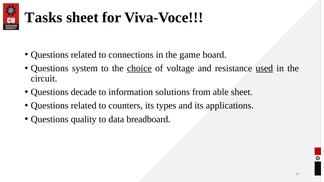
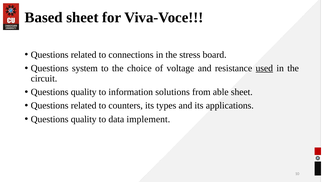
Tasks: Tasks -> Based
game: game -> stress
choice underline: present -> none
decade at (84, 92): decade -> quality
breadboard: breadboard -> implement
